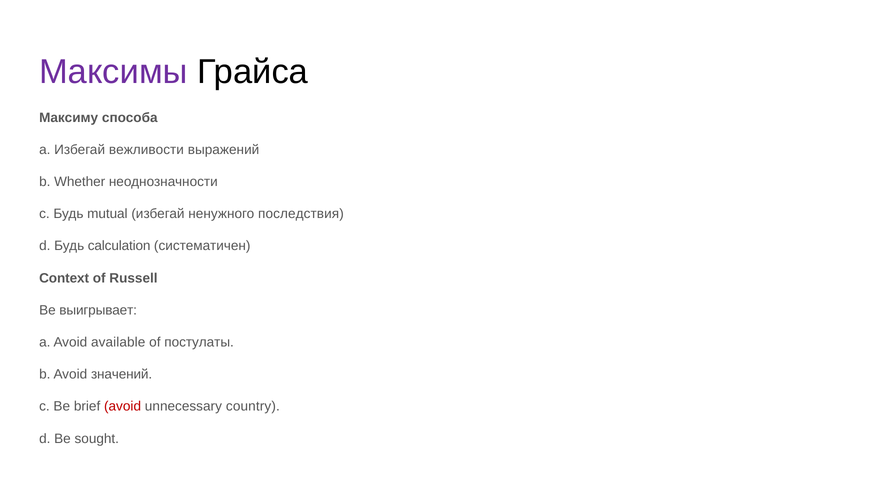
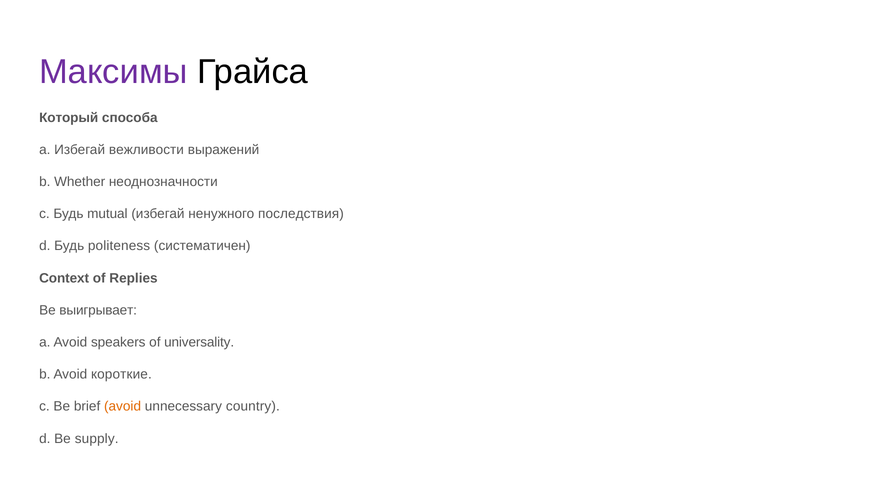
Максиму: Максиму -> Который
calculation: calculation -> politeness
Russell: Russell -> Replies
available: available -> speakers
постулаты: постулаты -> universality
значений: значений -> короткие
avoid at (123, 407) colour: red -> orange
sought: sought -> supply
